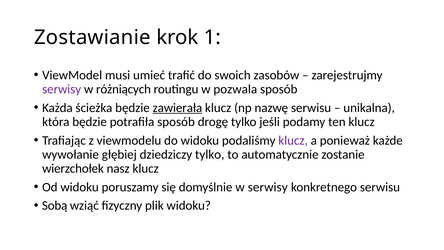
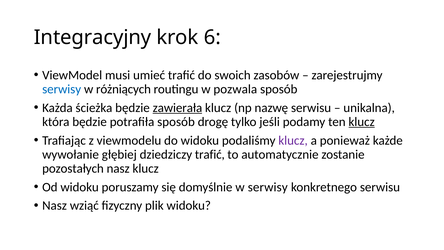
Zostawianie: Zostawianie -> Integracyjny
1: 1 -> 6
serwisy at (62, 89) colour: purple -> blue
klucz at (362, 122) underline: none -> present
dziedziczy tylko: tylko -> trafić
wierzchołek: wierzchołek -> pozostałych
Sobą at (55, 205): Sobą -> Nasz
